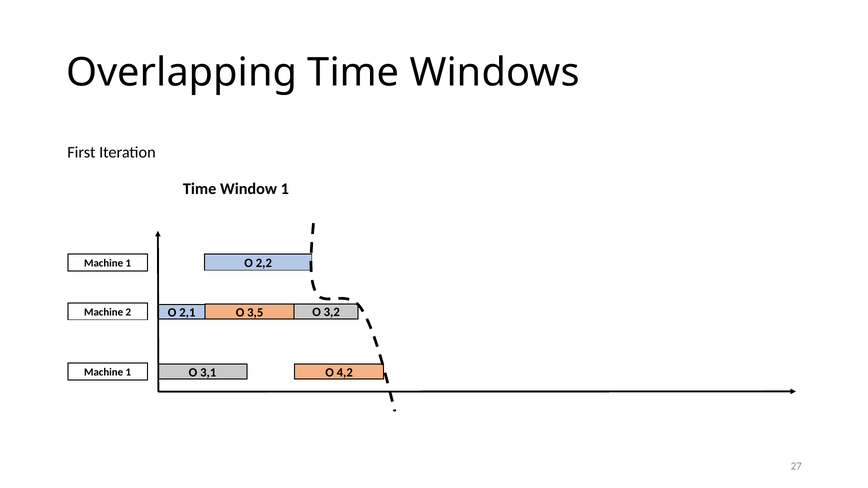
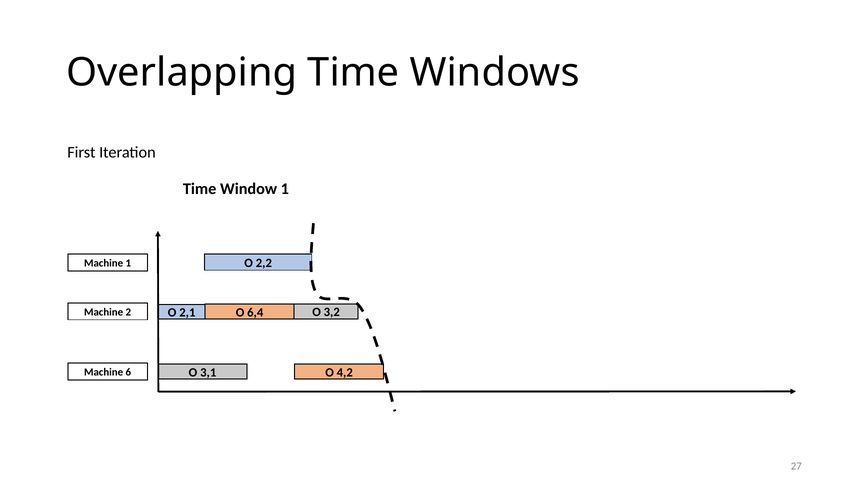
3,5: 3,5 -> 6,4
1 at (128, 372): 1 -> 6
